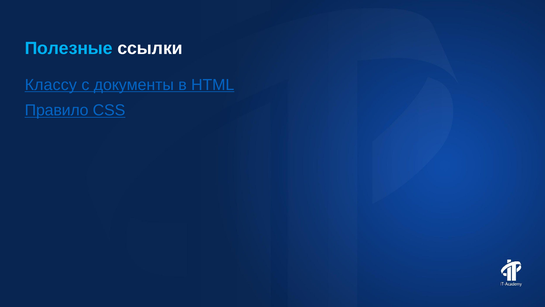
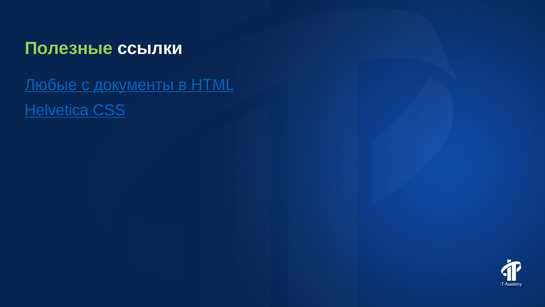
Полезные colour: light blue -> light green
Классу: Классу -> Любые
Правило: Правило -> Helvetica
